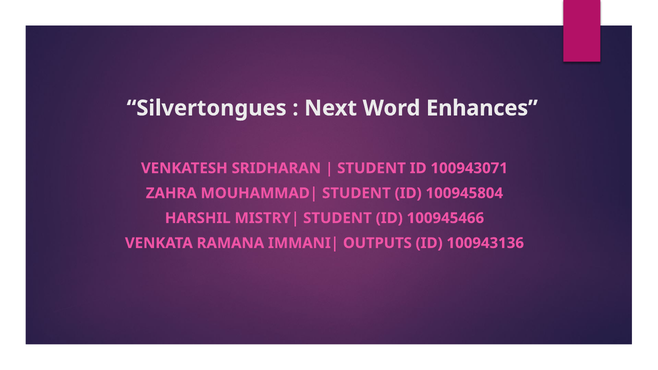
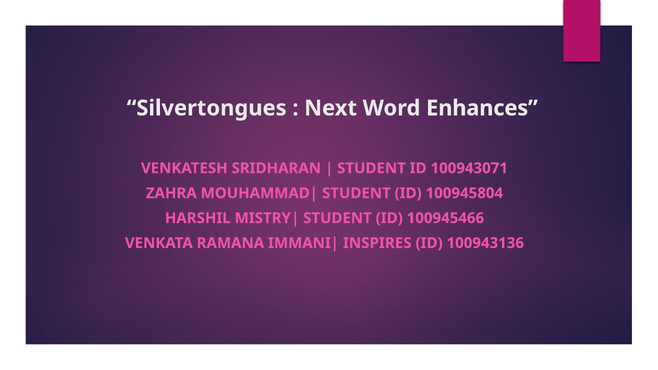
OUTPUTS: OUTPUTS -> INSPIRES
